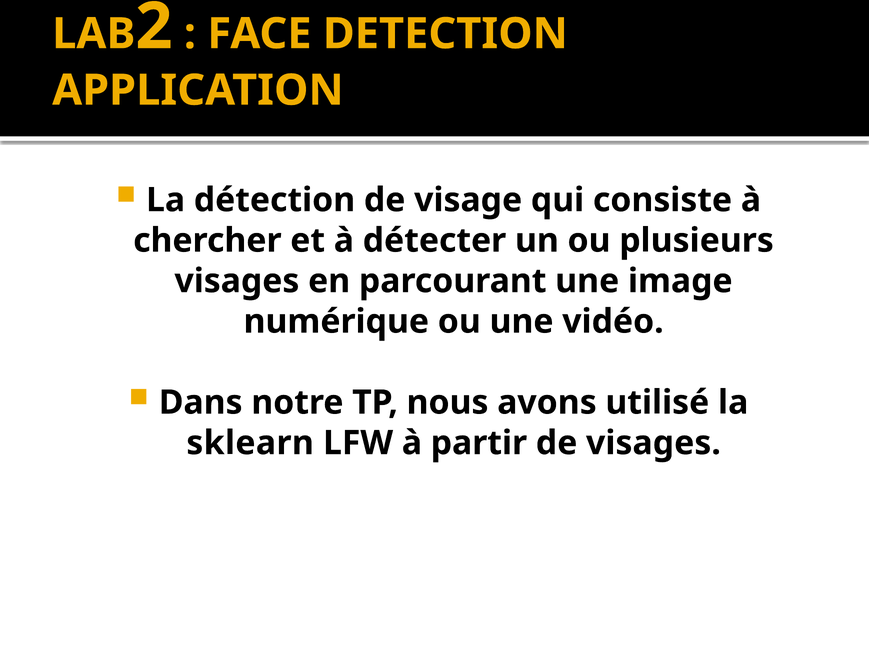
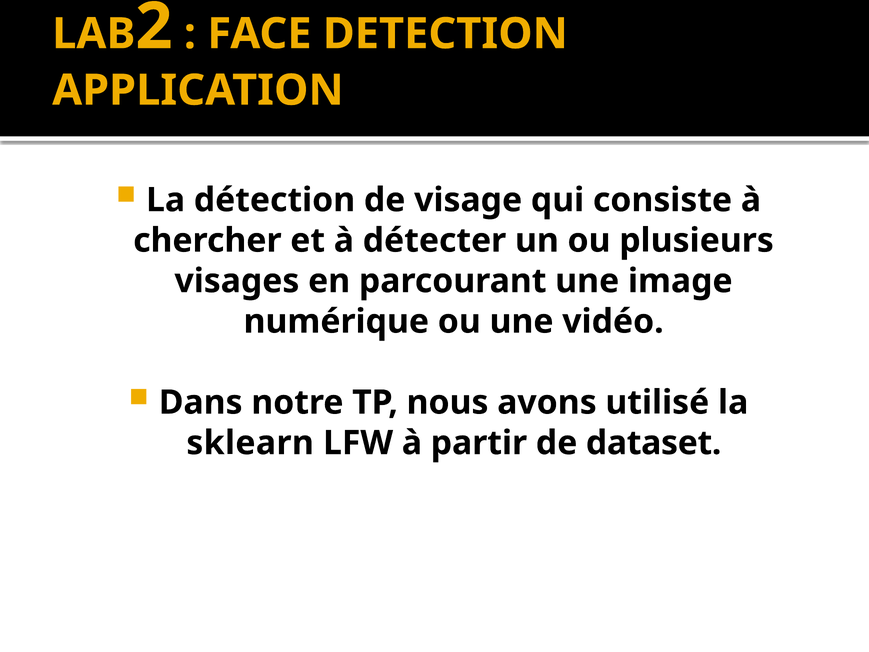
de visages: visages -> dataset
